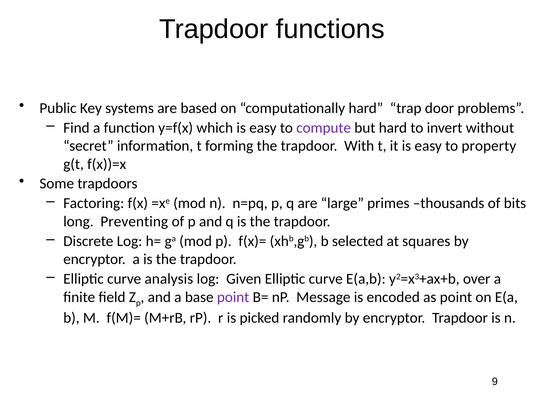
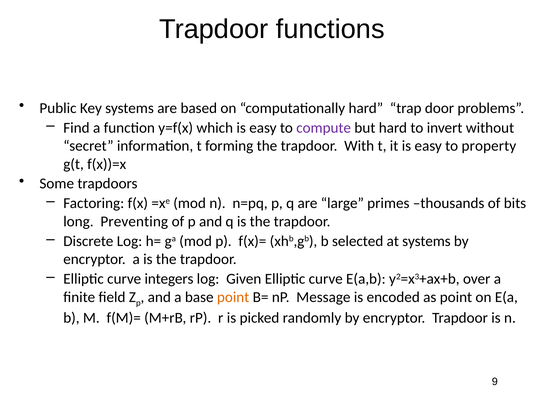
at squares: squares -> systems
analysis: analysis -> integers
point at (233, 297) colour: purple -> orange
